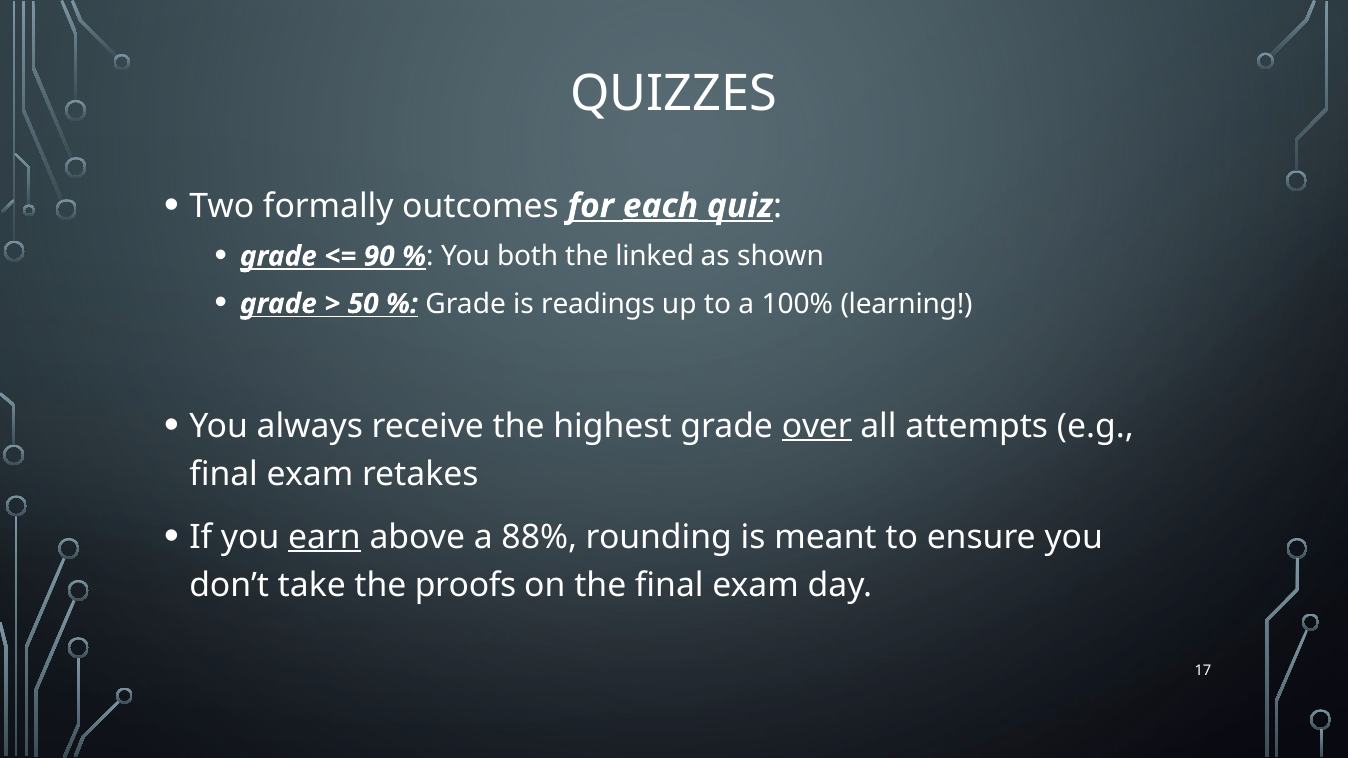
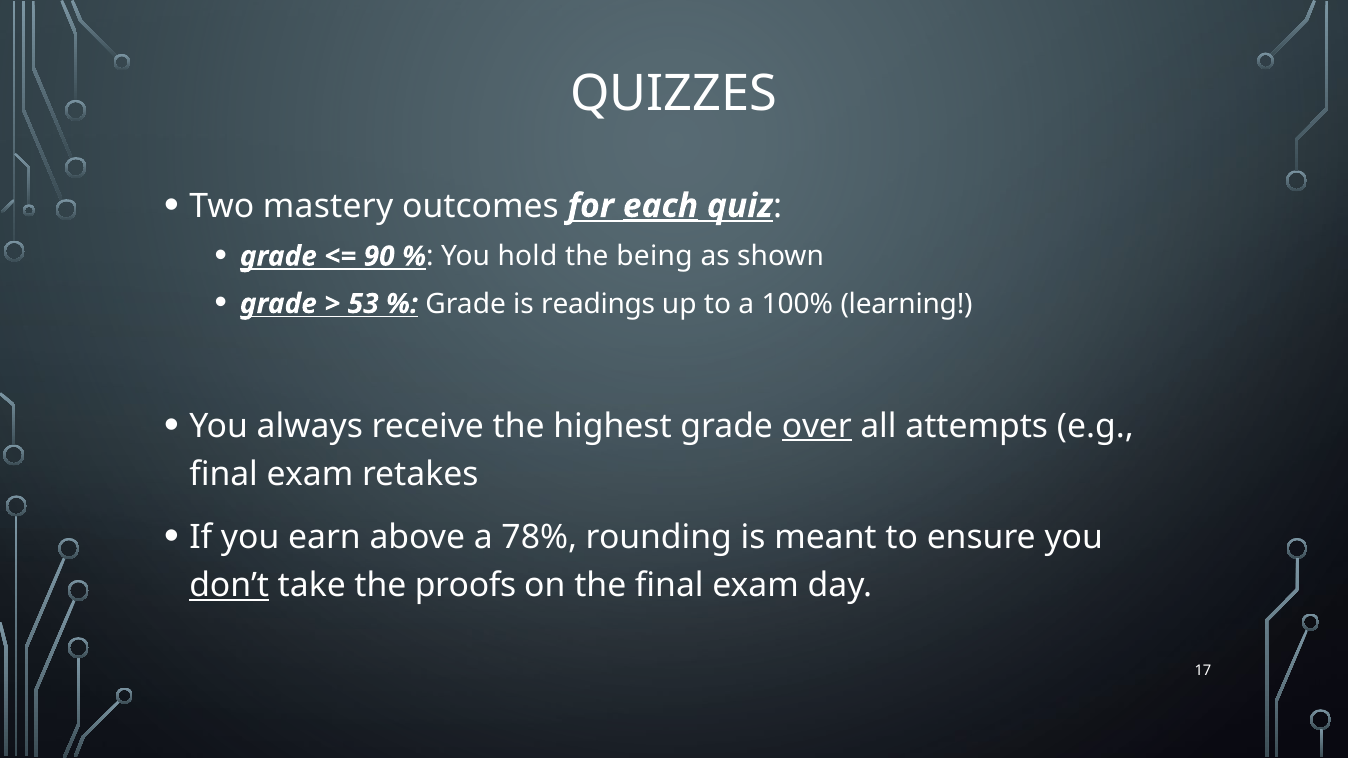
formally: formally -> mastery
both: both -> hold
linked: linked -> being
50: 50 -> 53
earn underline: present -> none
88%: 88% -> 78%
don’t underline: none -> present
